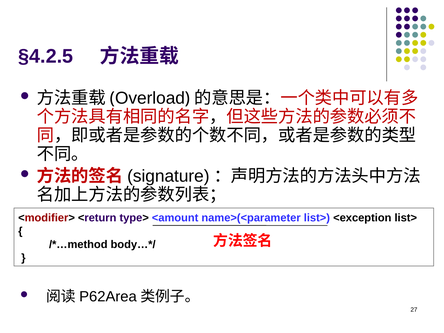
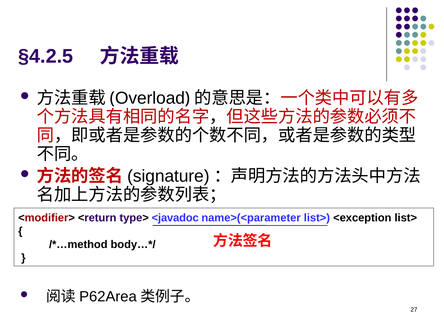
<amount: <amount -> <javadoc
